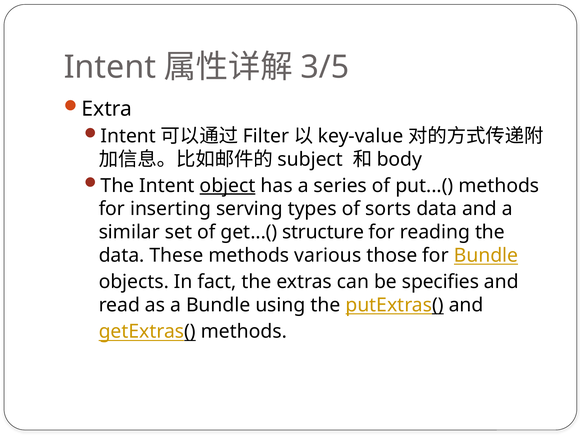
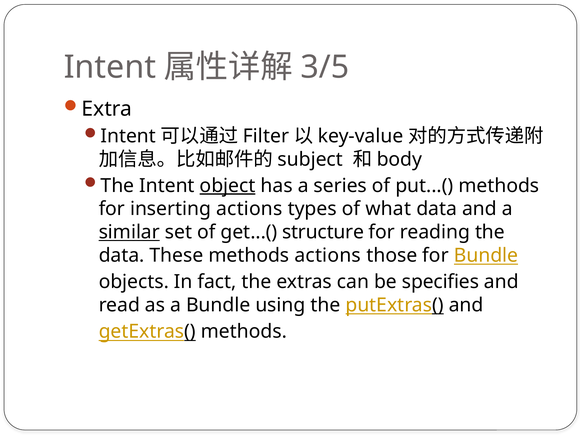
inserting serving: serving -> actions
sorts: sorts -> what
similar underline: none -> present
methods various: various -> actions
